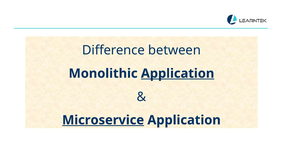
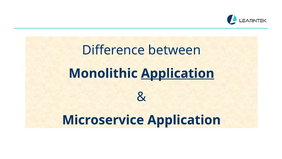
Microservice underline: present -> none
